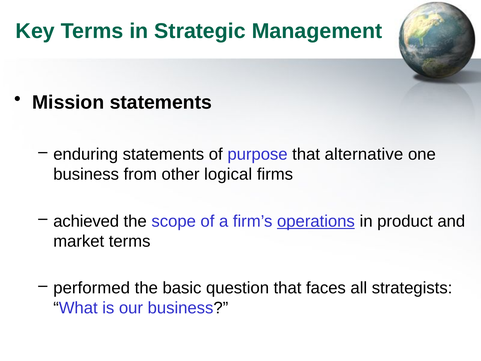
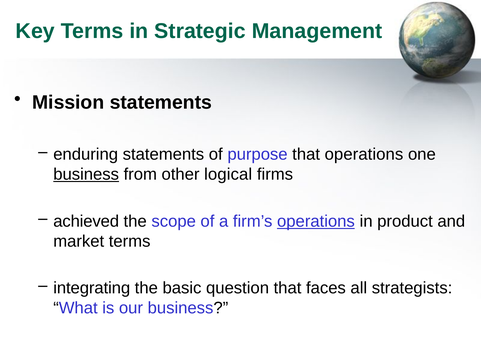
that alternative: alternative -> operations
business at (86, 174) underline: none -> present
performed: performed -> integrating
